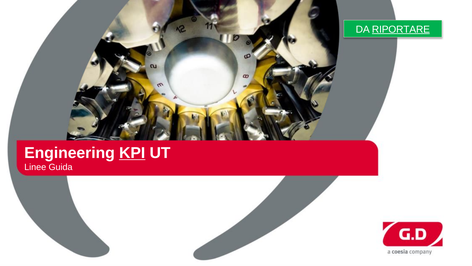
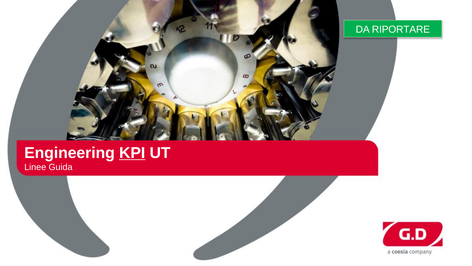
RIPORTARE underline: present -> none
